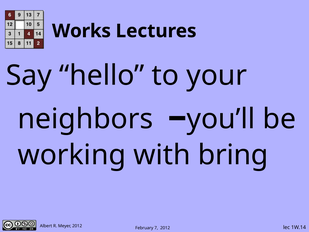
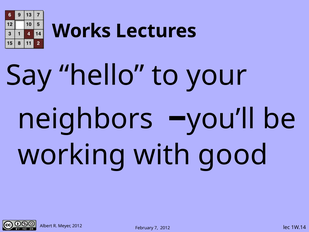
bring: bring -> good
